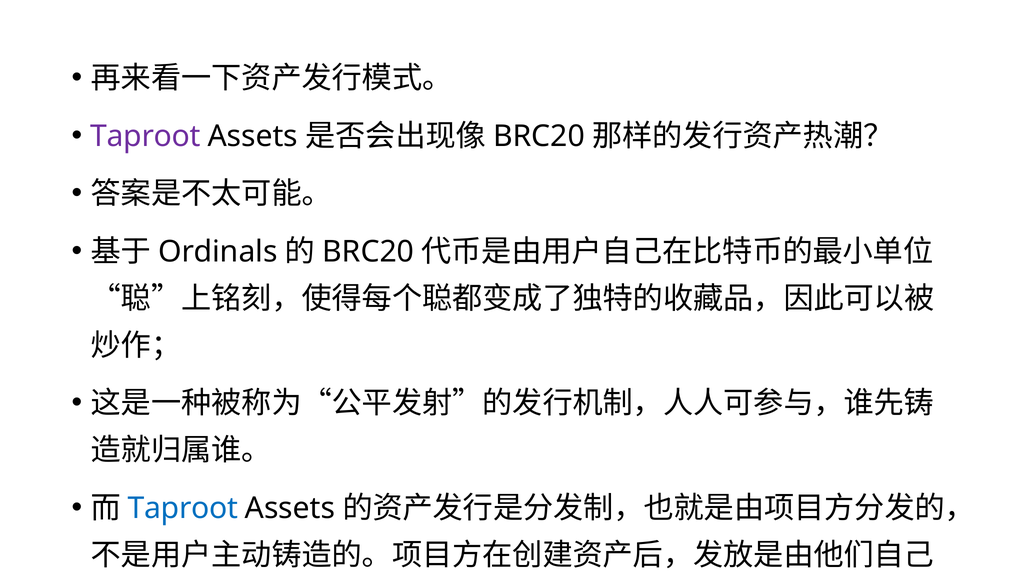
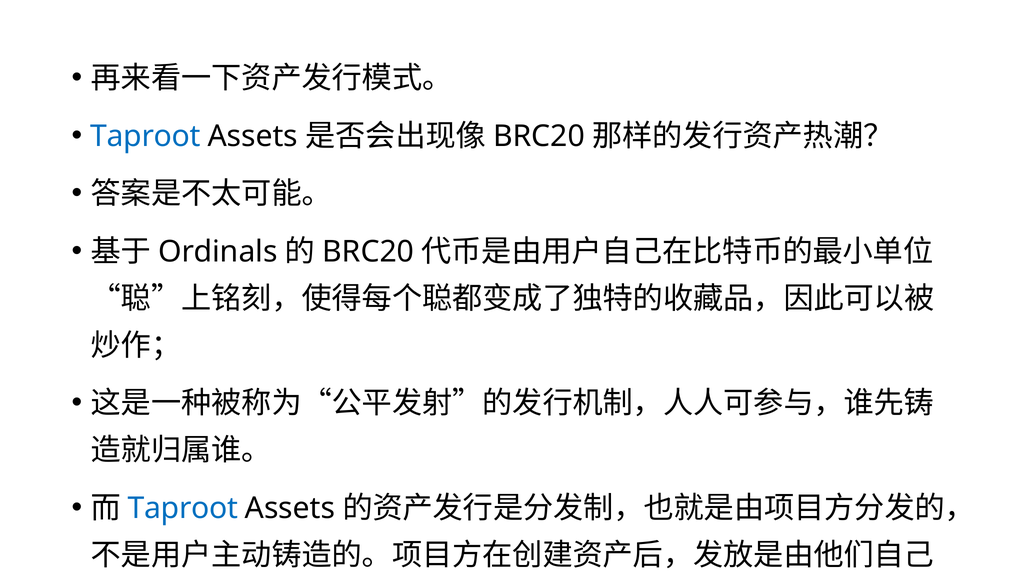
Taproot at (145, 136) colour: purple -> blue
